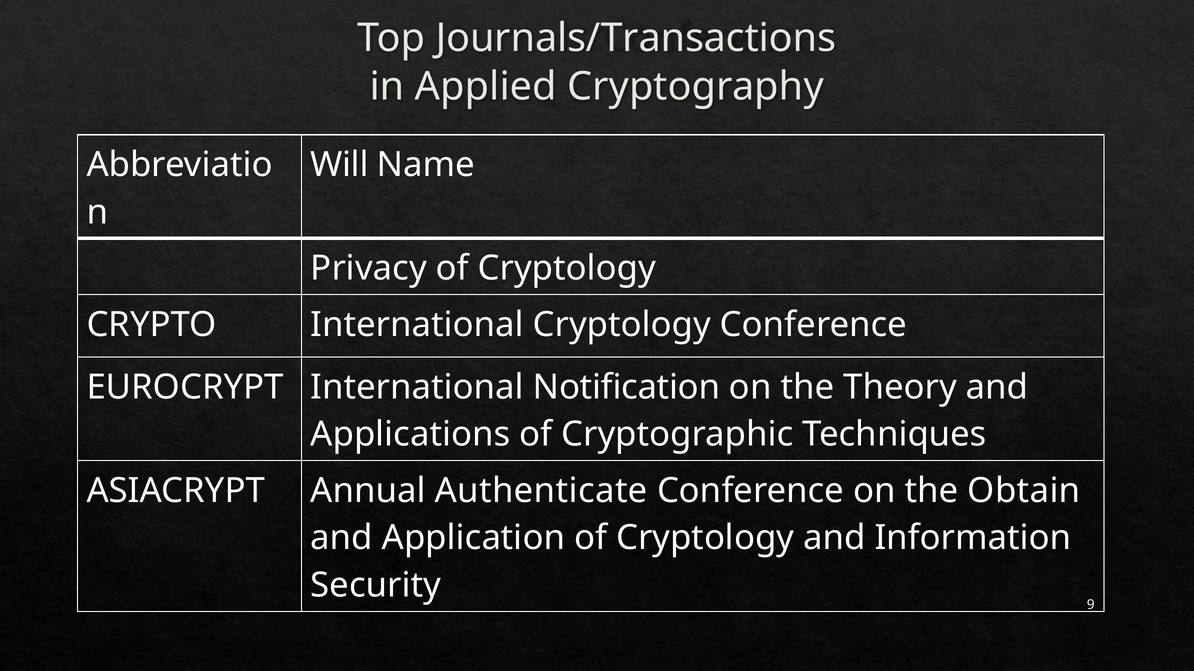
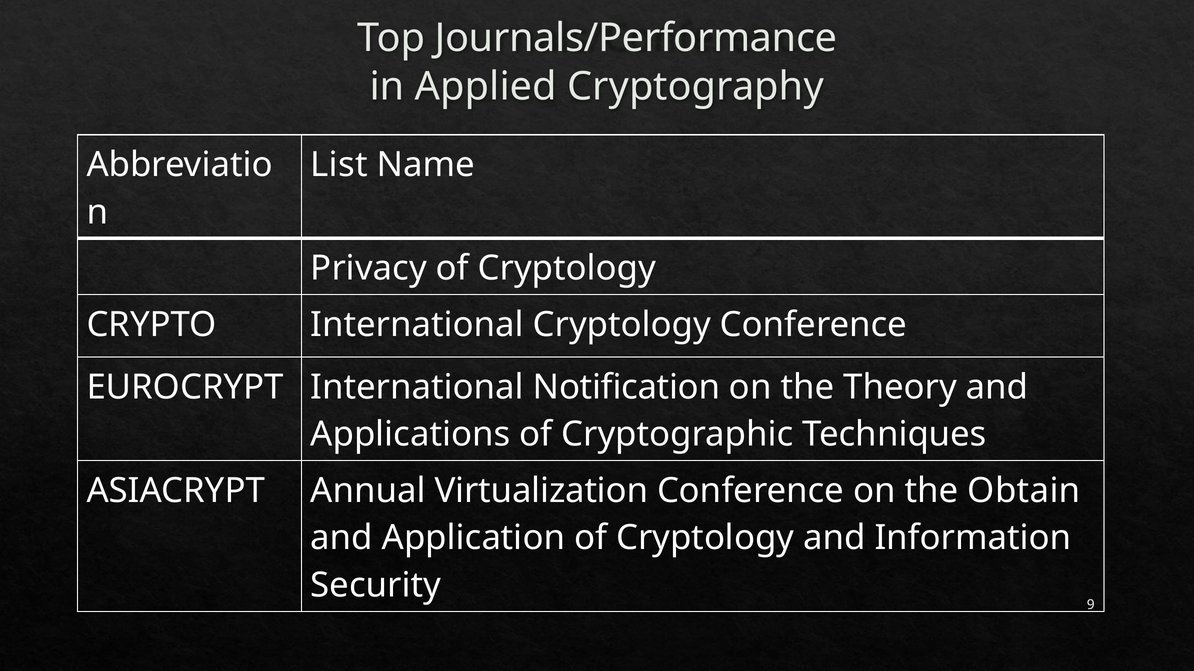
Journals/Transactions: Journals/Transactions -> Journals/Performance
Will: Will -> List
Authenticate: Authenticate -> Virtualization
